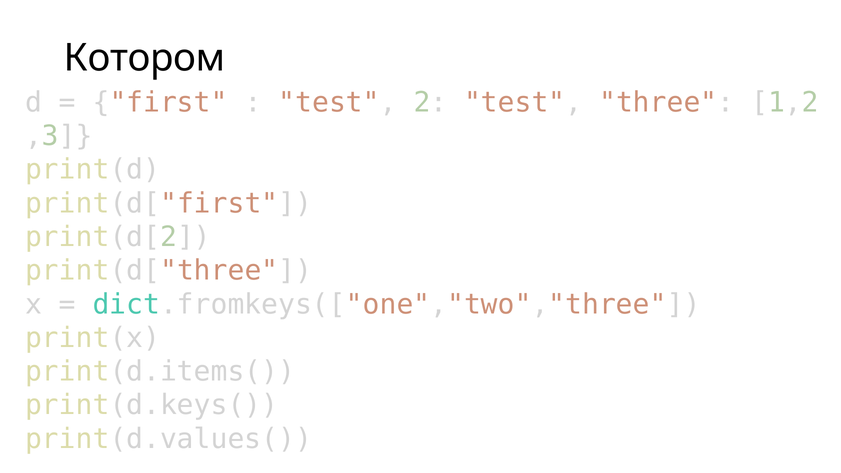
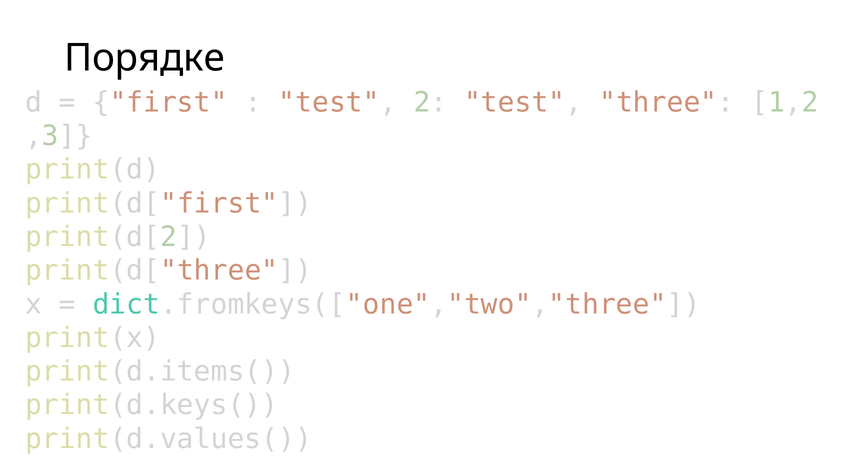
Котором: Котором -> Порядке
